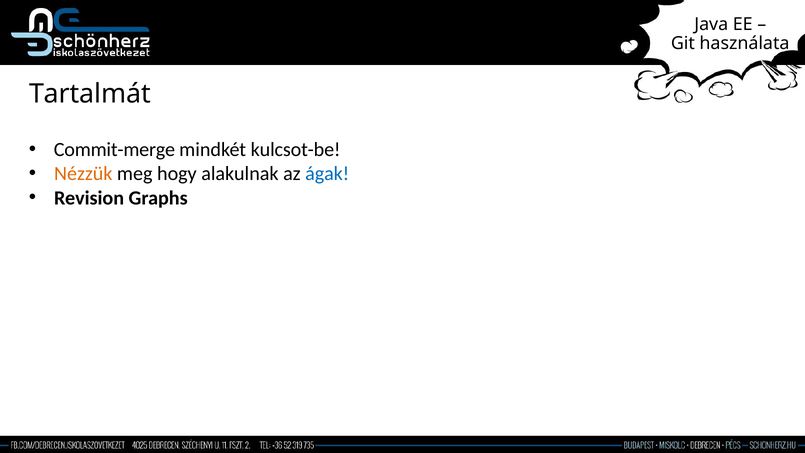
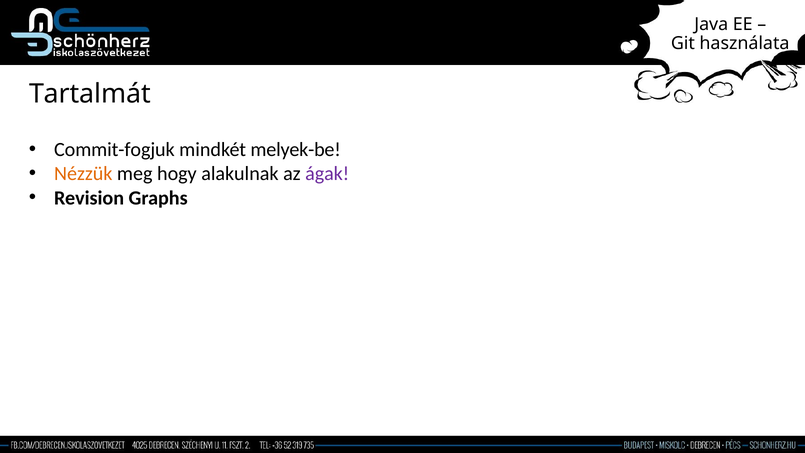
Commit-merge: Commit-merge -> Commit-fogjuk
kulcsot-be: kulcsot-be -> melyek-be
ágak colour: blue -> purple
